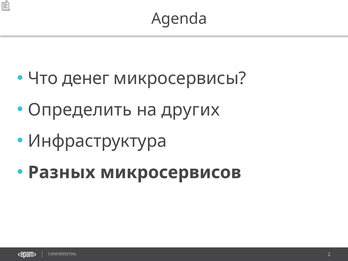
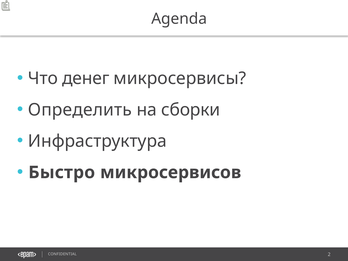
других: других -> сборки
Разных: Разных -> Быстро
